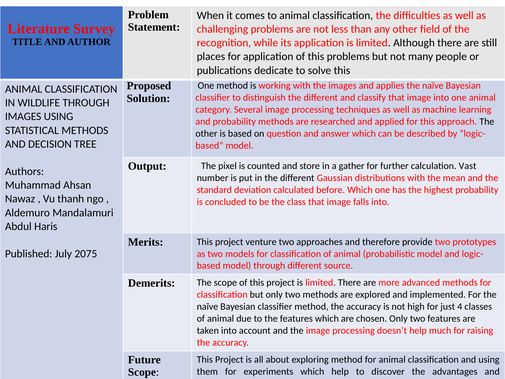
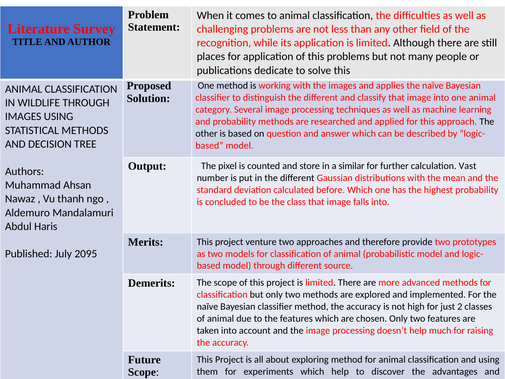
gather: gather -> similar
2075: 2075 -> 2095
4: 4 -> 2
